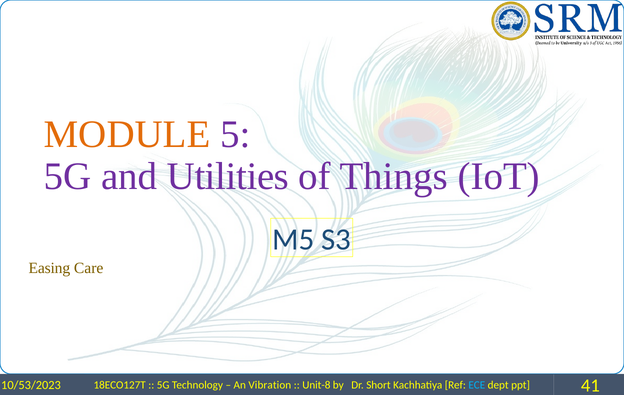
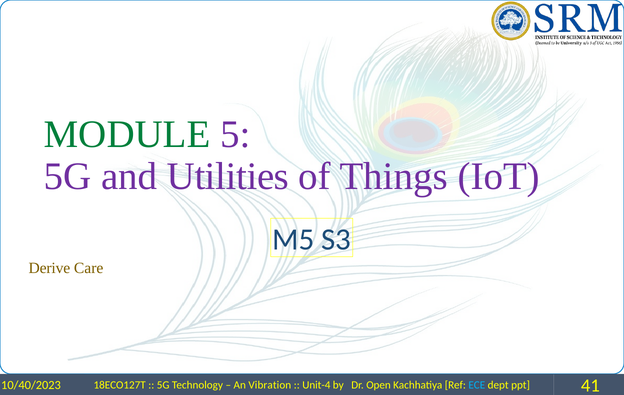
MODULE colour: orange -> green
Easing: Easing -> Derive
10/53/2023: 10/53/2023 -> 10/40/2023
Unit-8: Unit-8 -> Unit-4
Short: Short -> Open
